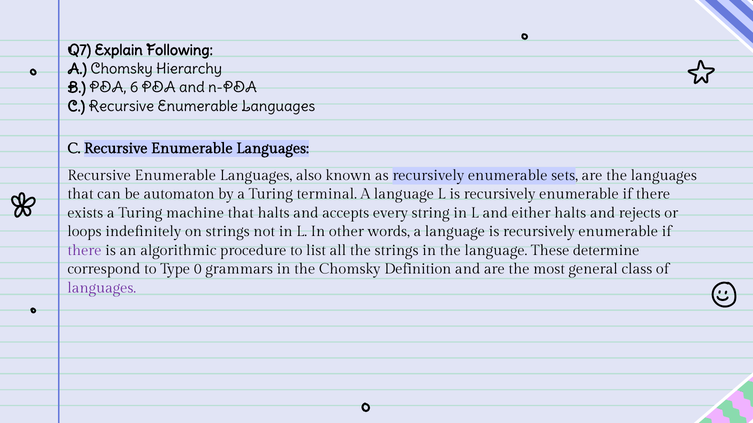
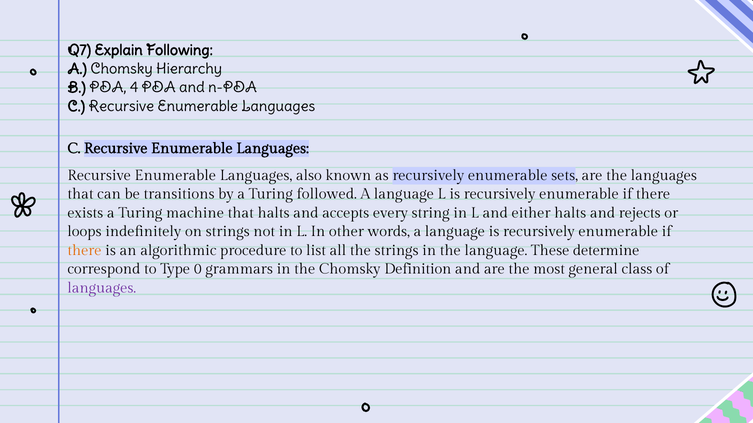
6: 6 -> 4
automaton: automaton -> transitions
terminal: terminal -> followed
there at (84, 251) colour: purple -> orange
